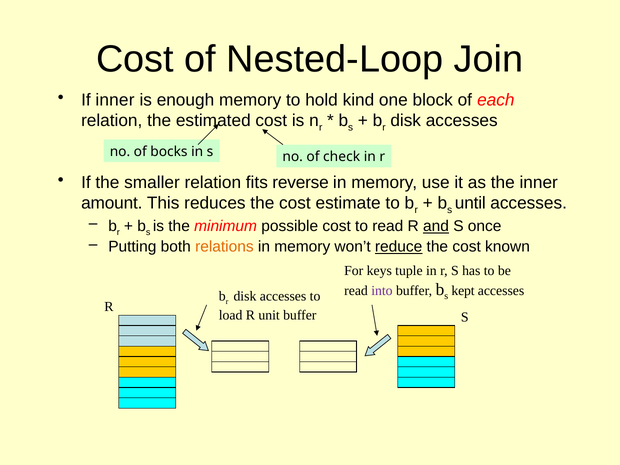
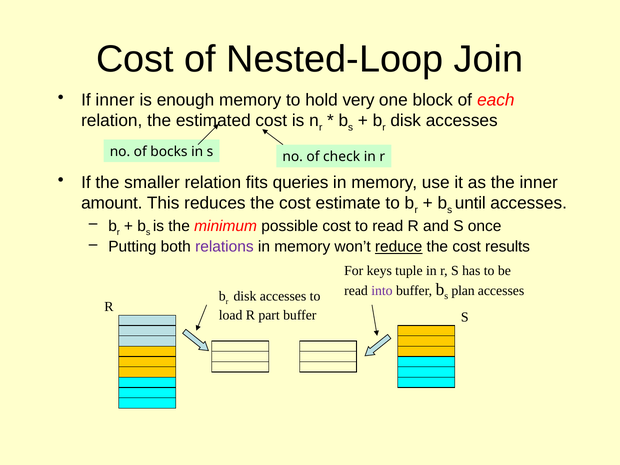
kind: kind -> very
reverse: reverse -> queries
and underline: present -> none
relations colour: orange -> purple
known: known -> results
kept: kept -> plan
unit: unit -> part
